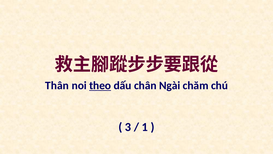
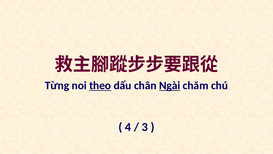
Thân: Thân -> Từng
Ngài underline: none -> present
3: 3 -> 4
1: 1 -> 3
